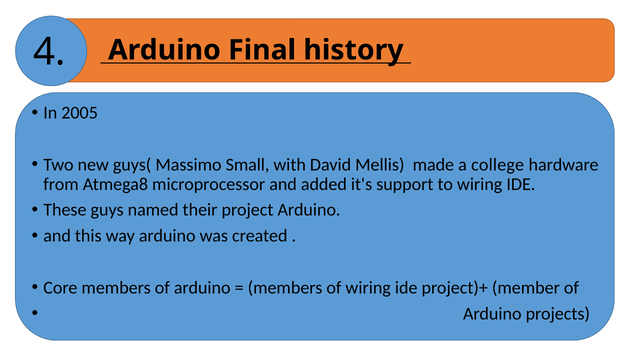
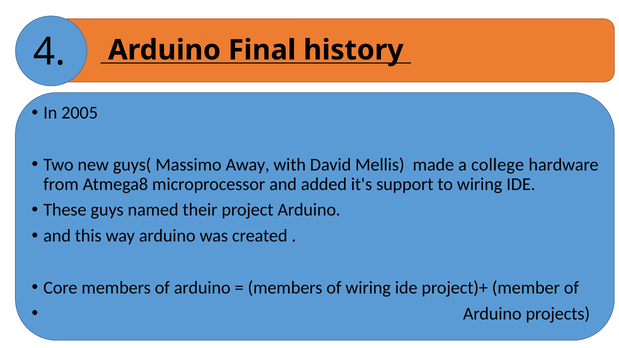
Small: Small -> Away
